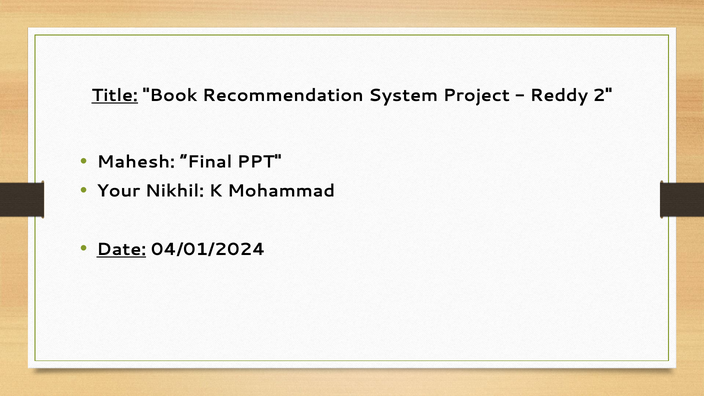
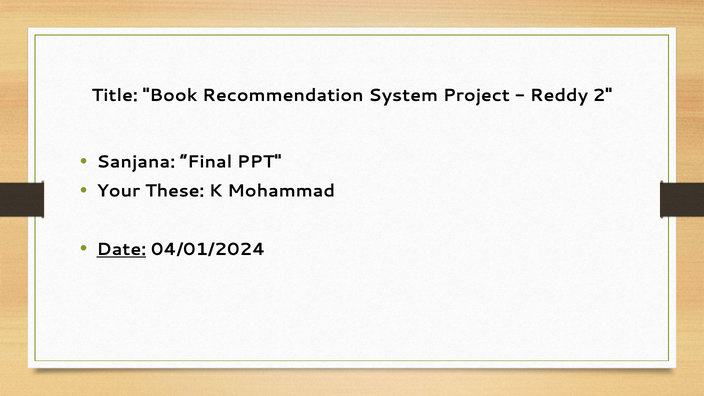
Title underline: present -> none
Mahesh: Mahesh -> Sanjana
Nikhil: Nikhil -> These
